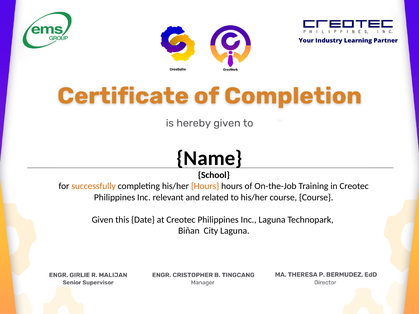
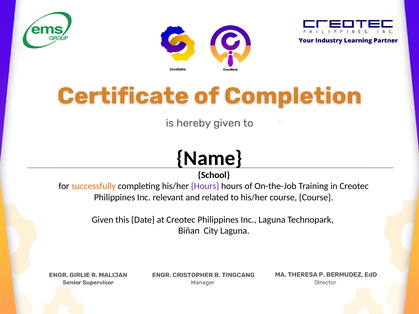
Hours at (205, 186) colour: orange -> purple
